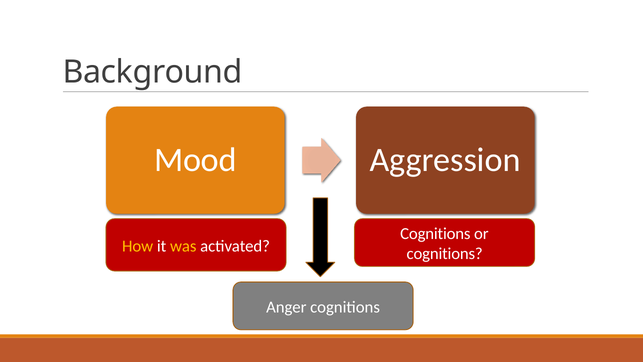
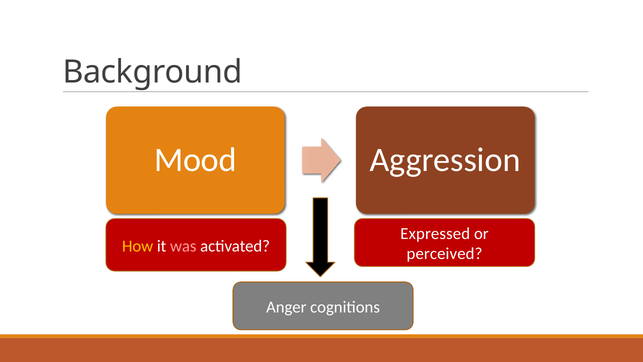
Cognitions at (435, 233): Cognitions -> Expressed
was colour: yellow -> pink
cognitions at (445, 254): cognitions -> perceived
